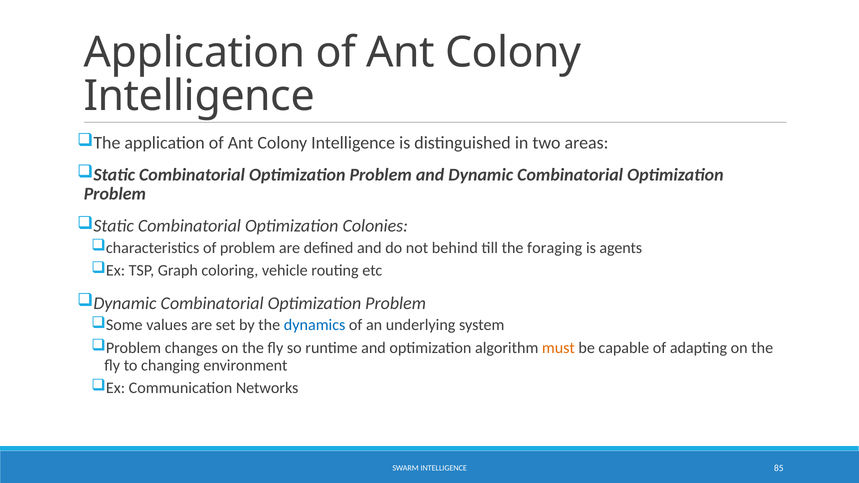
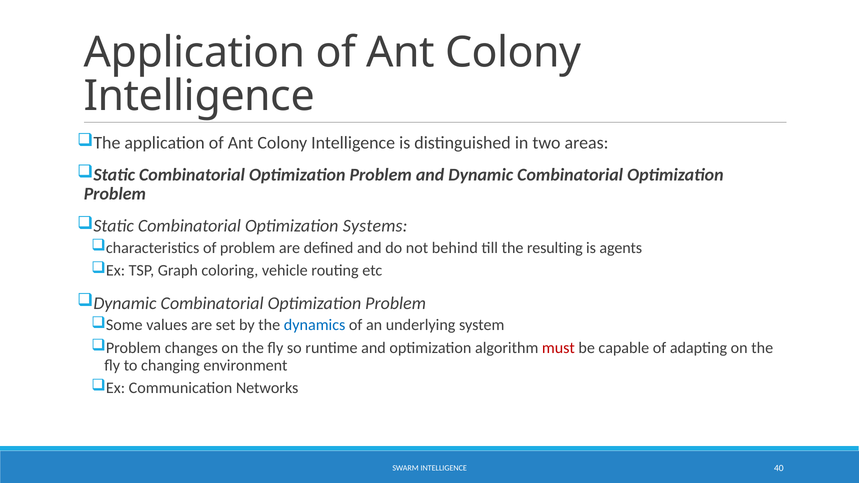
Colonies: Colonies -> Systems
foraging: foraging -> resulting
must colour: orange -> red
85: 85 -> 40
